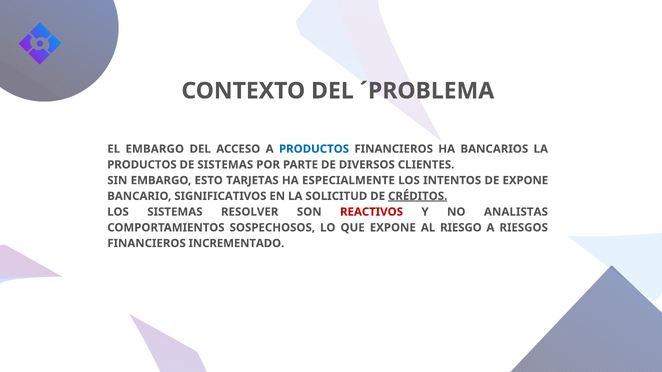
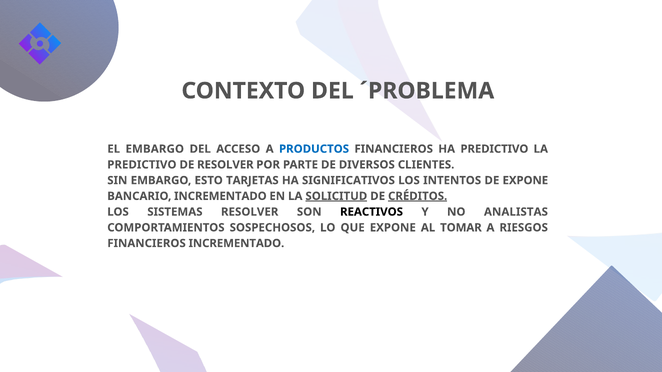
HA BANCARIOS: BANCARIOS -> PREDICTIVO
PRODUCTOS at (142, 165): PRODUCTOS -> PREDICTIVO
DE SISTEMAS: SISTEMAS -> RESOLVER
ESPECIALMENTE: ESPECIALMENTE -> SIGNIFICATIVOS
BANCARIO SIGNIFICATIVOS: SIGNIFICATIVOS -> INCREMENTADO
SOLICITUD underline: none -> present
REACTIVOS colour: red -> black
RIESGO: RIESGO -> TOMAR
